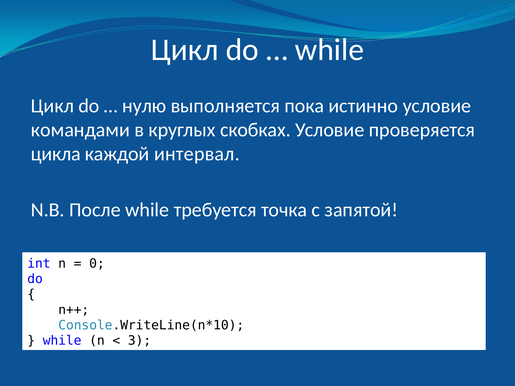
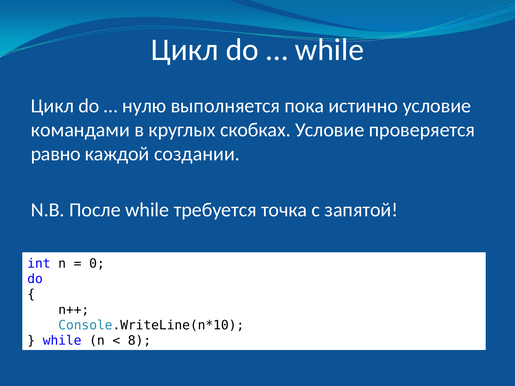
цикла: цикла -> равно
интервал: интервал -> создании
3: 3 -> 8
